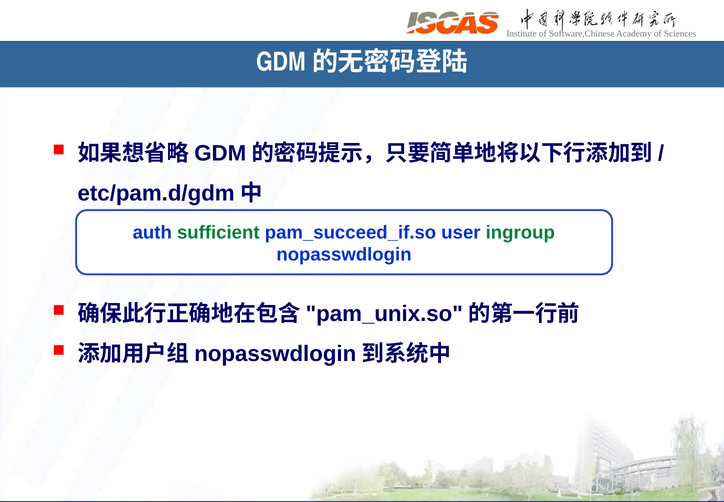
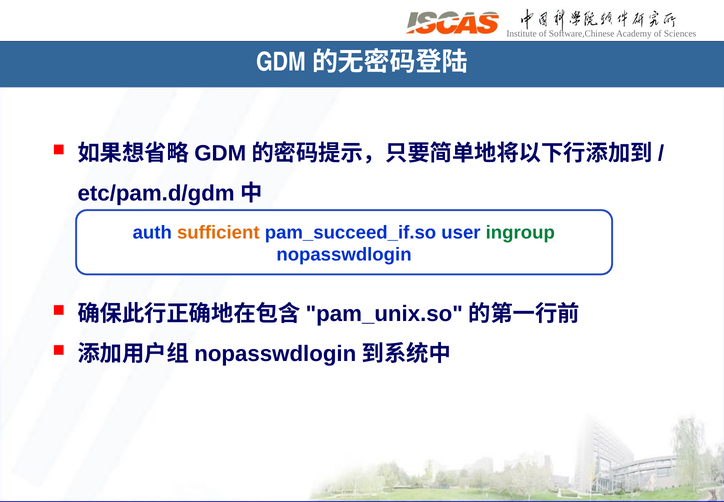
sufficient colour: green -> orange
